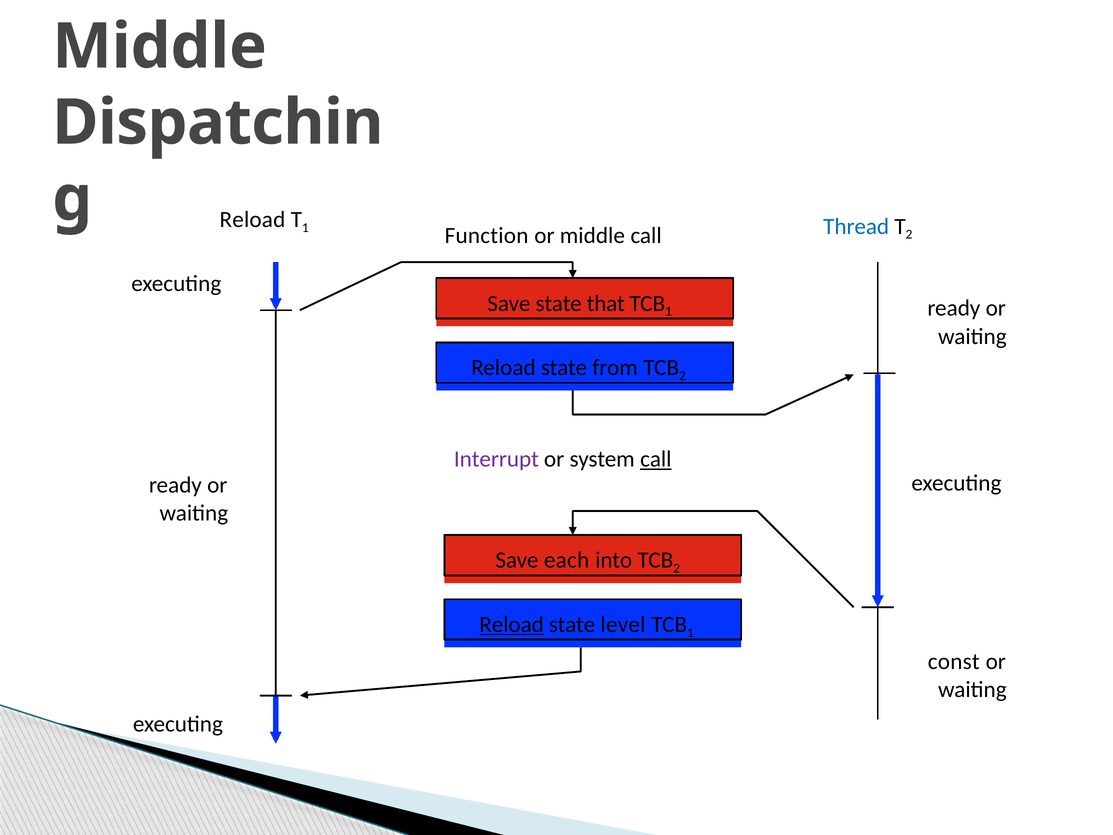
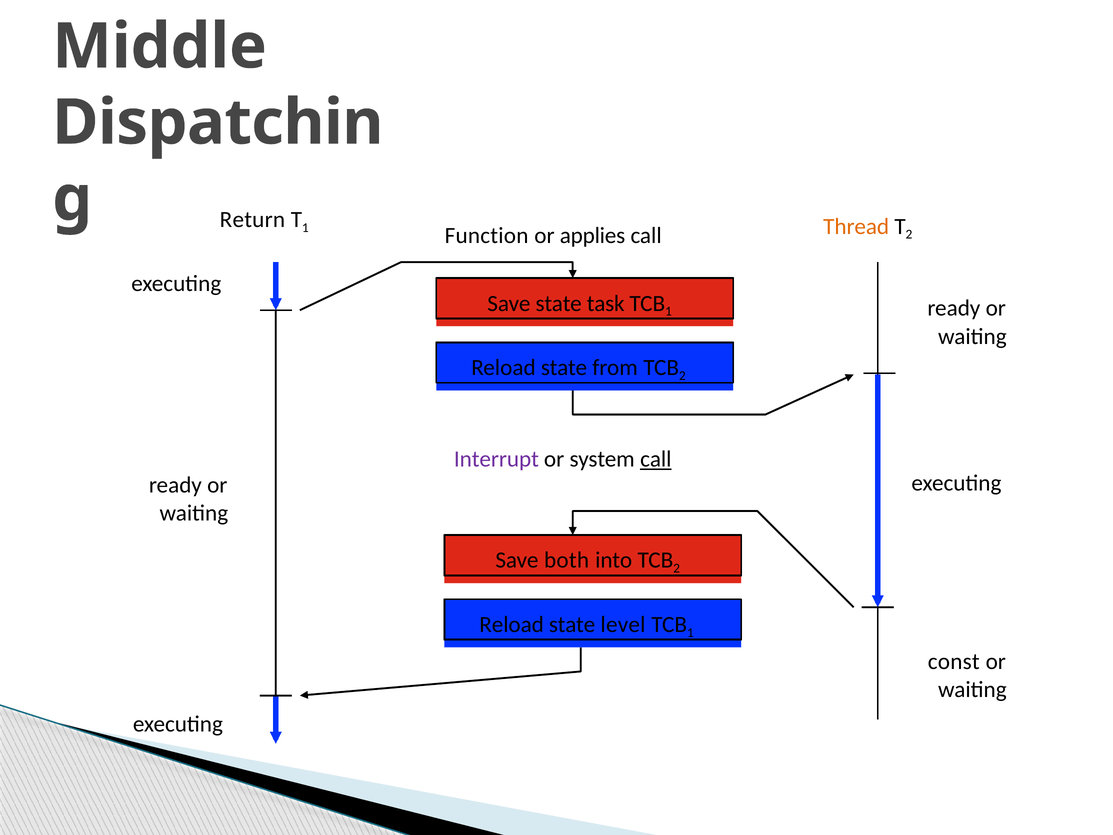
Reload at (252, 219): Reload -> Return
or middle: middle -> applies
Thread colour: blue -> orange
that: that -> task
each: each -> both
Reload at (512, 624) underline: present -> none
